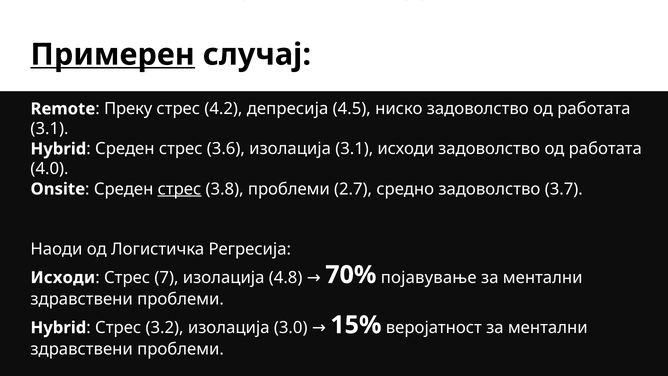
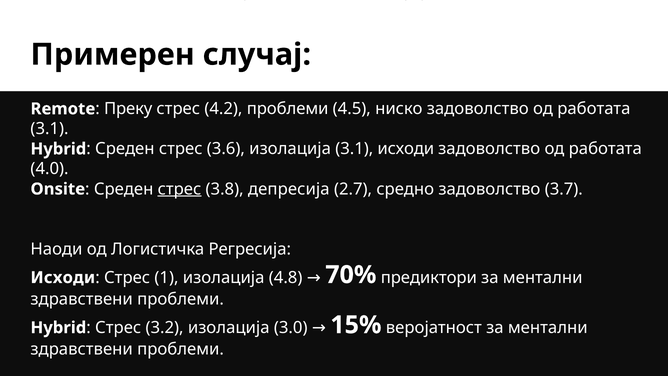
Примерен underline: present -> none
4.2 депресија: депресија -> проблеми
3.8 проблеми: проблеми -> депресија
7: 7 -> 1
појавување: појавување -> предиктори
